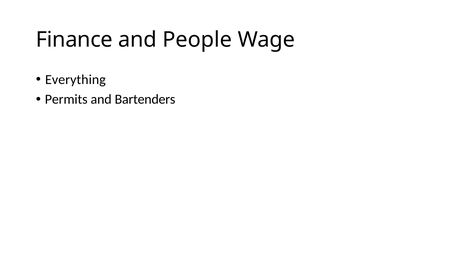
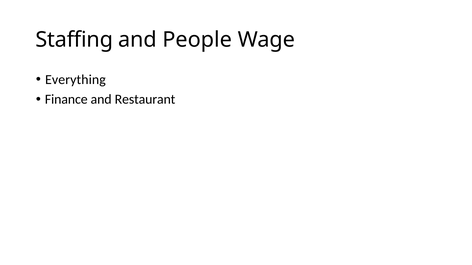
Finance: Finance -> Staffing
Permits: Permits -> Finance
Bartenders: Bartenders -> Restaurant
